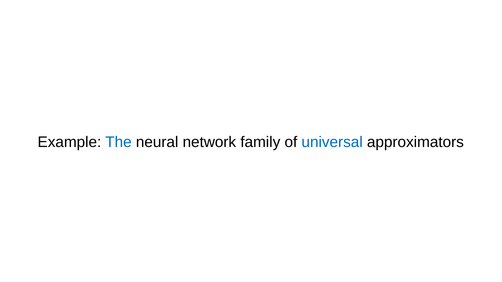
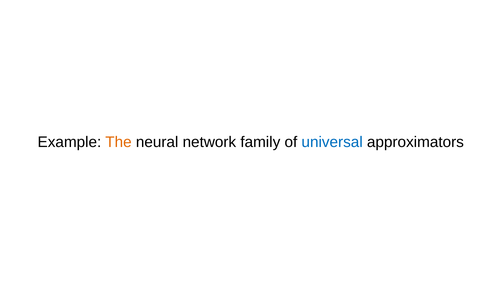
The colour: blue -> orange
